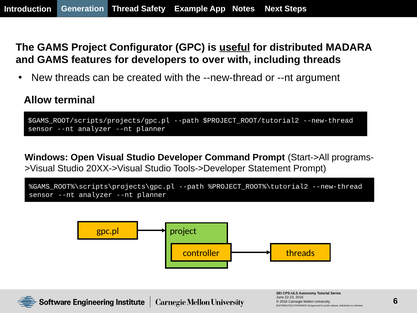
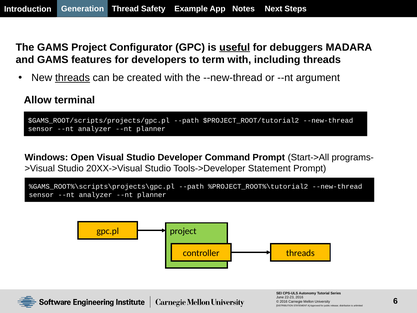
distributed: distributed -> debuggers
over: over -> term
threads at (72, 78) underline: none -> present
